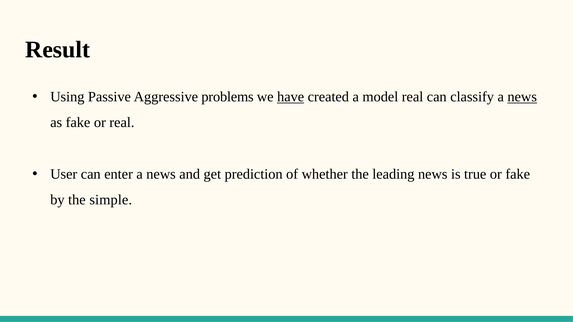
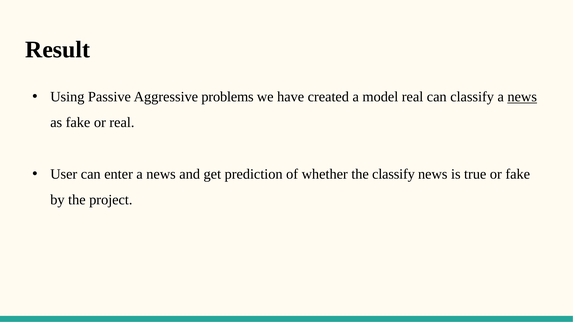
have underline: present -> none
the leading: leading -> classify
simple: simple -> project
